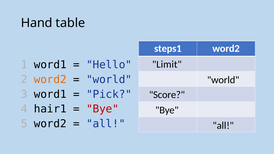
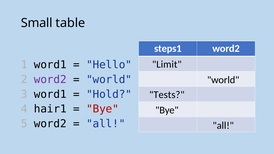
Hand: Hand -> Small
word2 at (50, 80) colour: orange -> purple
Pick: Pick -> Hold
Score: Score -> Tests
